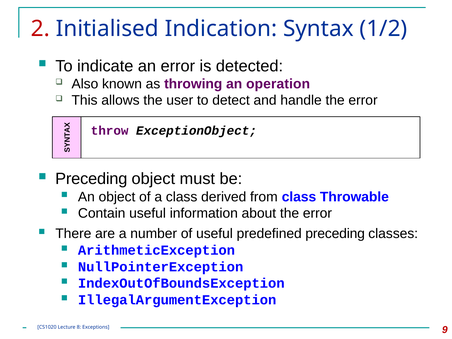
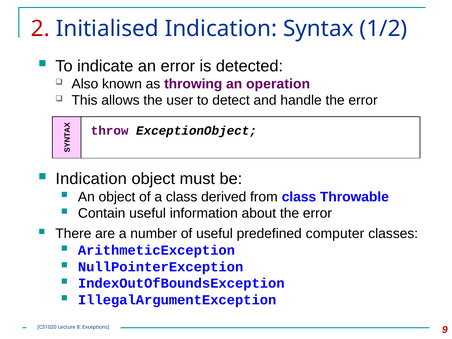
Preceding at (91, 179): Preceding -> Indication
predefined preceding: preceding -> computer
